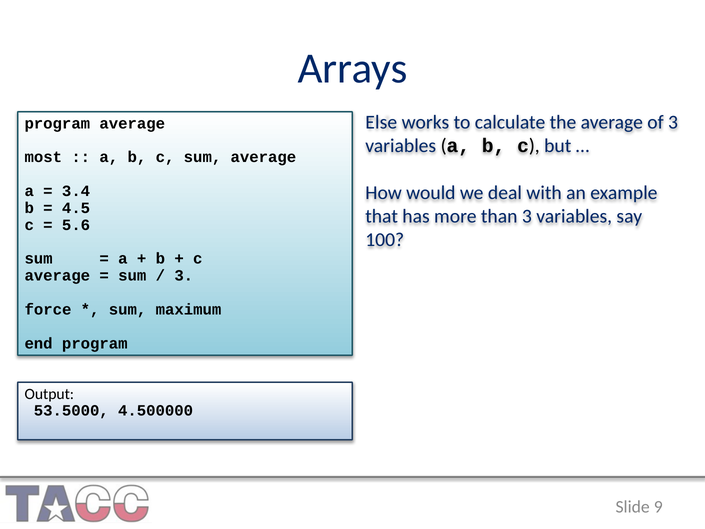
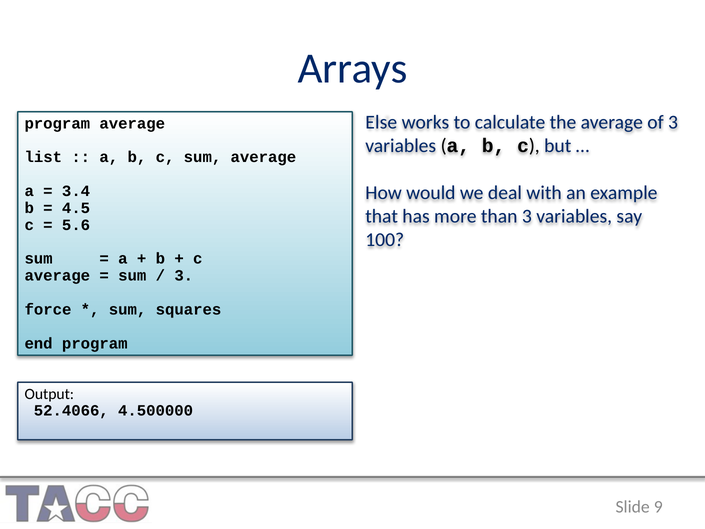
most: most -> list
maximum: maximum -> squares
53.5000: 53.5000 -> 52.4066
